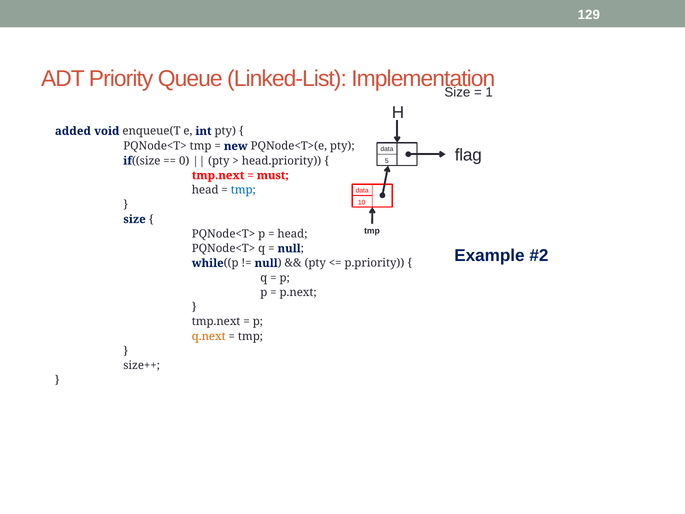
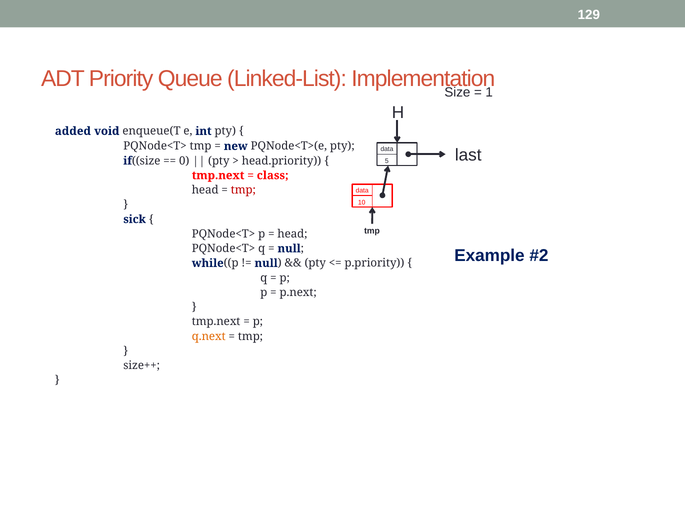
flag: flag -> last
must: must -> class
tmp at (243, 190) colour: blue -> red
size at (134, 219): size -> sick
